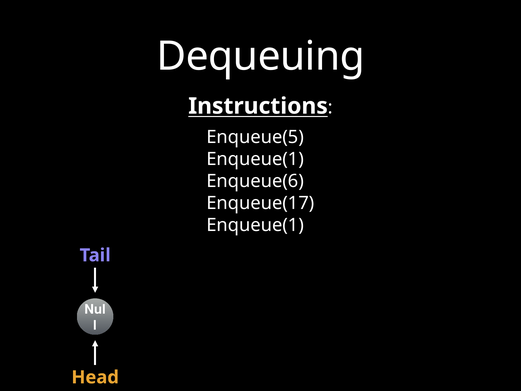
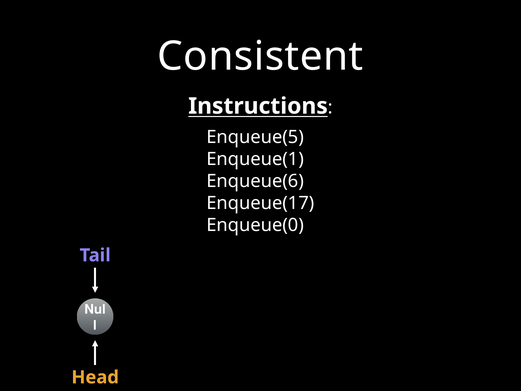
Dequeuing: Dequeuing -> Consistent
Enqueue(1 at (255, 225): Enqueue(1 -> Enqueue(0
